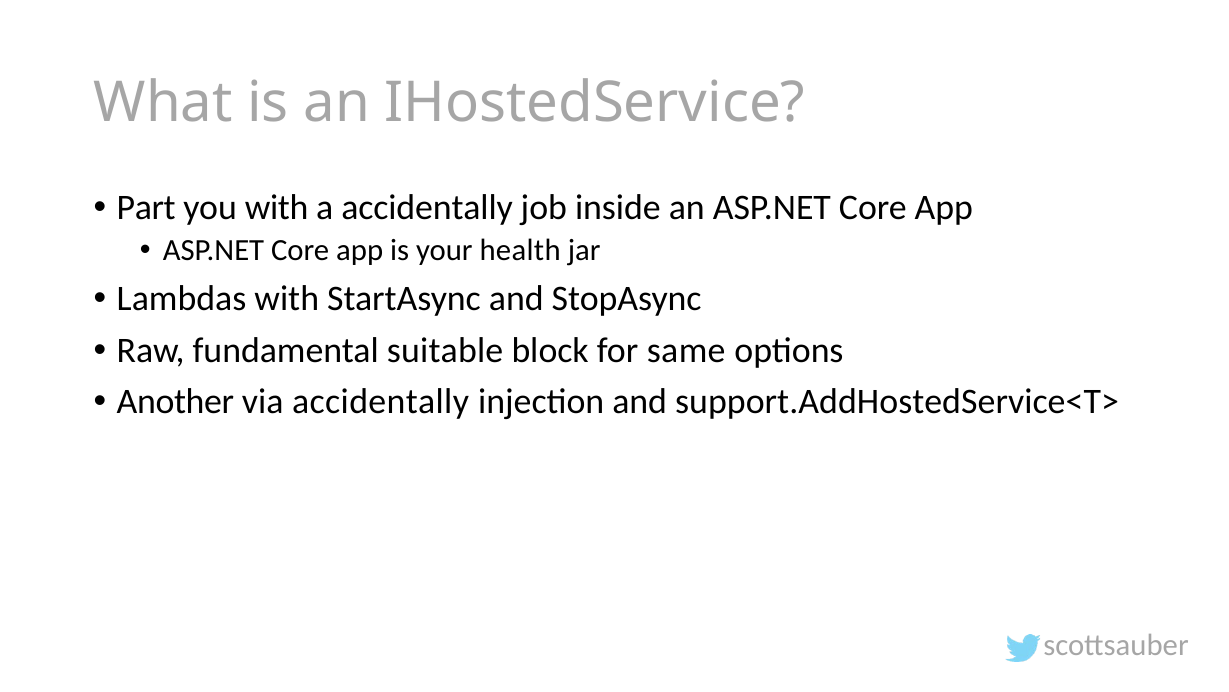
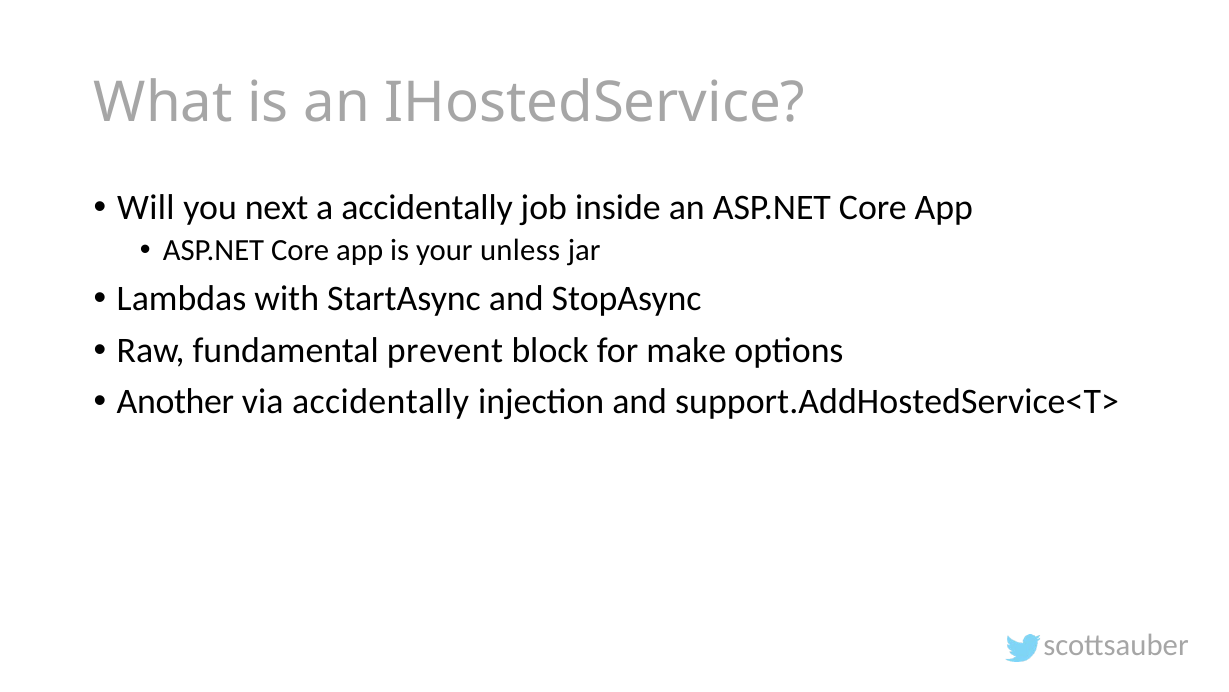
Part: Part -> Will
you with: with -> next
health: health -> unless
suitable: suitable -> prevent
same: same -> make
